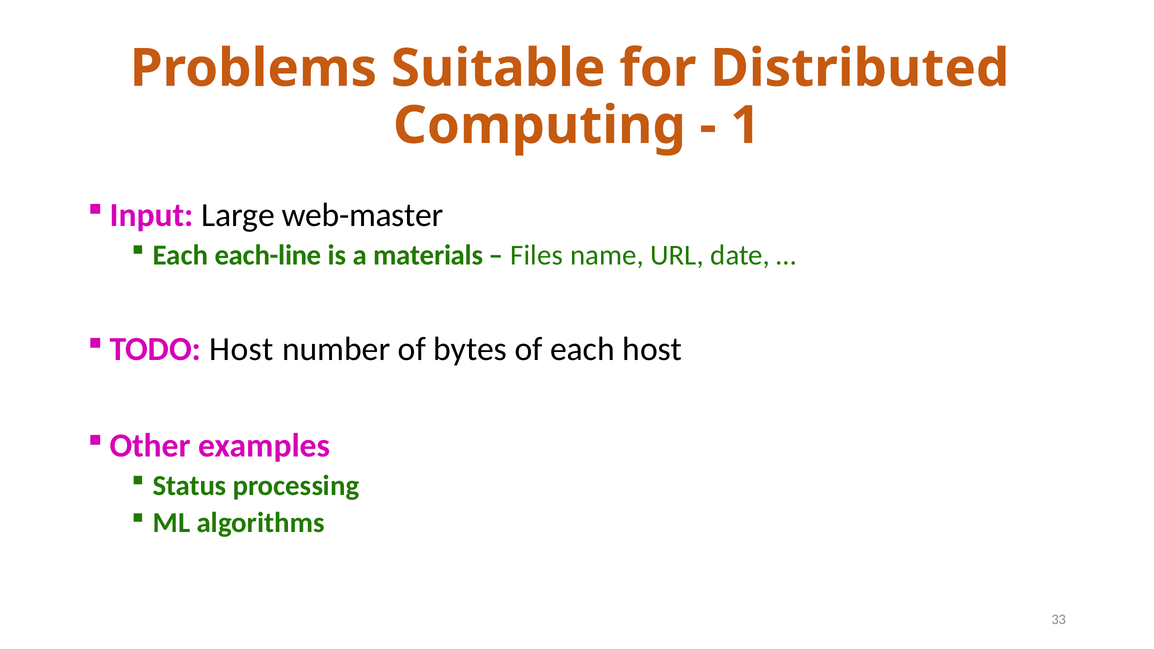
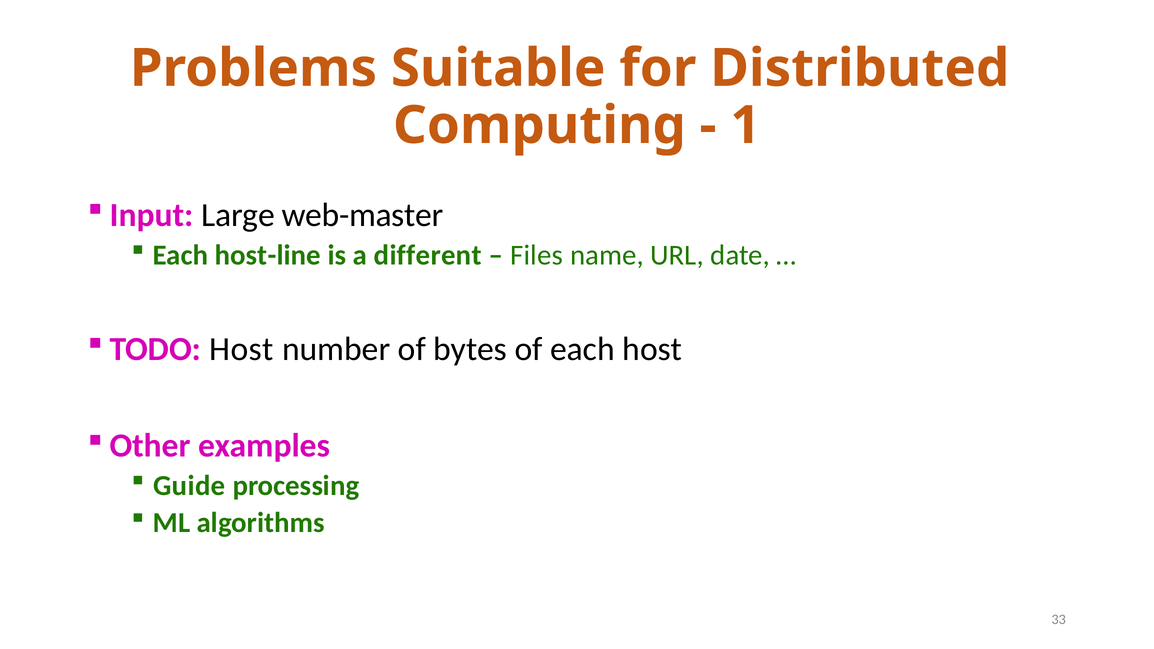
each-line: each-line -> host-line
materials: materials -> different
Status: Status -> Guide
